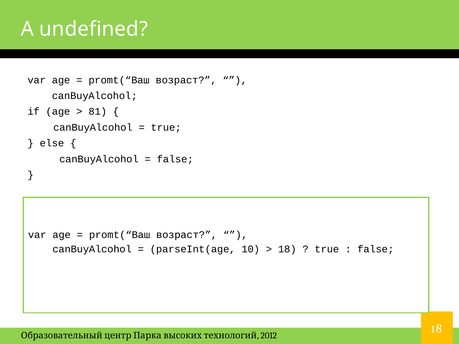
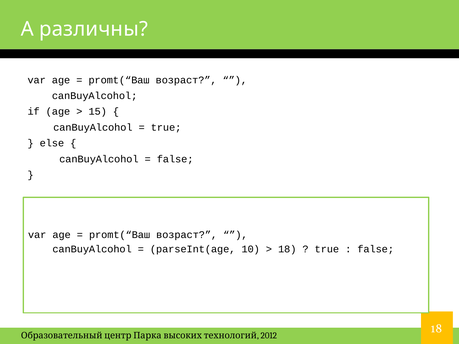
undefined: undefined -> различны
81: 81 -> 15
